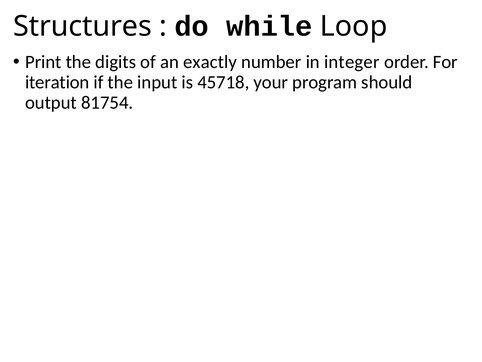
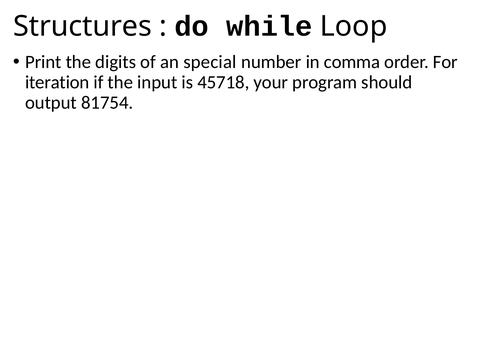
exactly: exactly -> special
integer: integer -> comma
